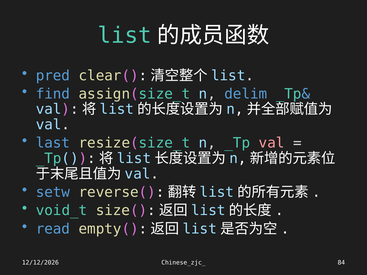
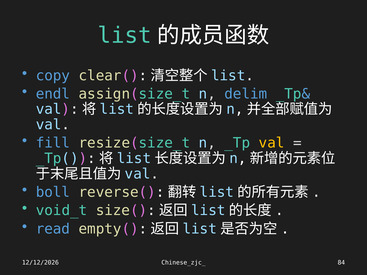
pred: pred -> copy
find: find -> endl
last: last -> fill
val at (272, 143) colour: pink -> yellow
setw: setw -> boll
